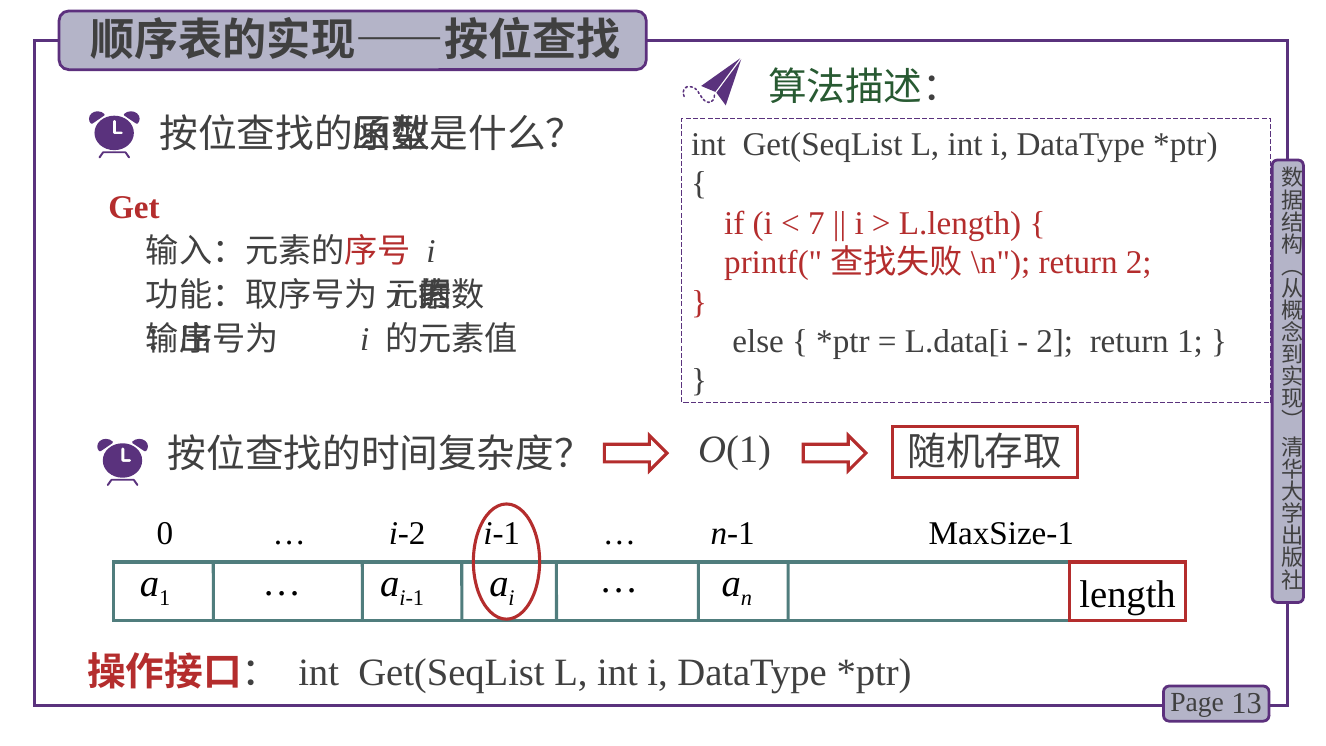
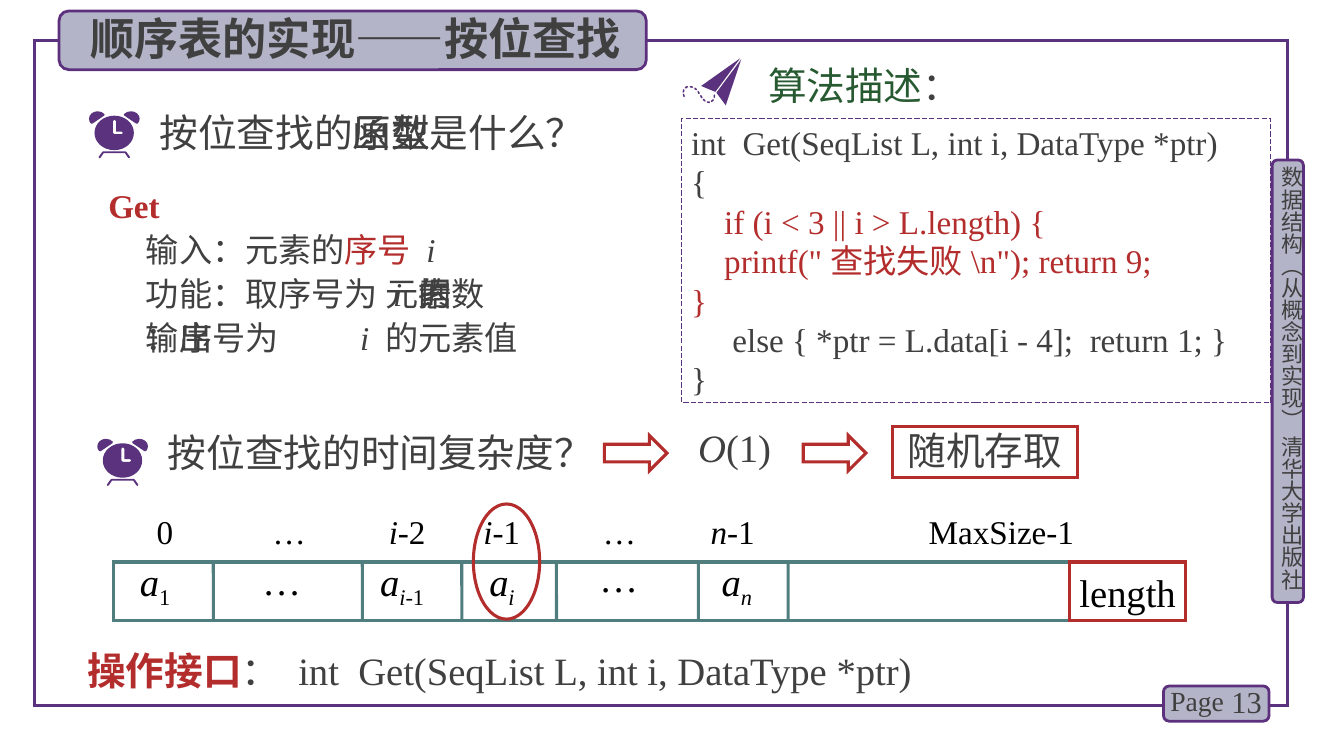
7: 7 -> 3
return 2: 2 -> 9
2 at (1055, 341): 2 -> 4
